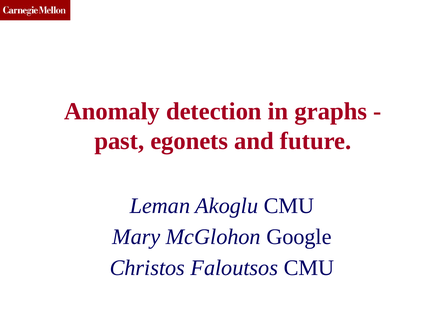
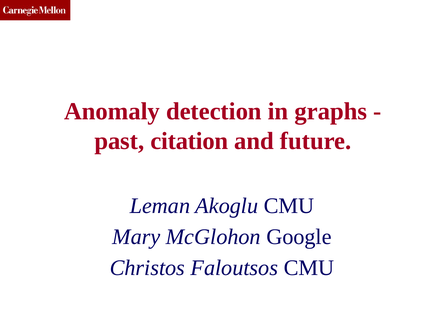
egonets: egonets -> citation
